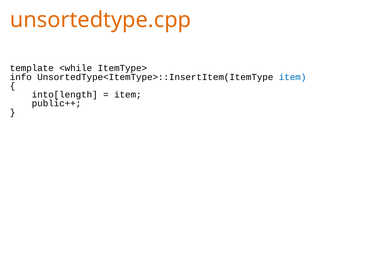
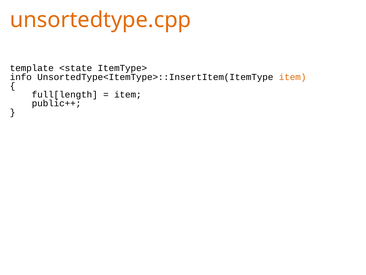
<while: <while -> <state
item at (293, 77) colour: blue -> orange
into[length: into[length -> full[length
